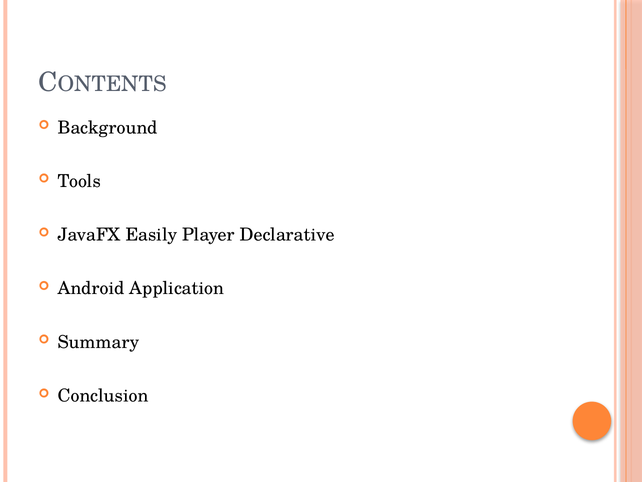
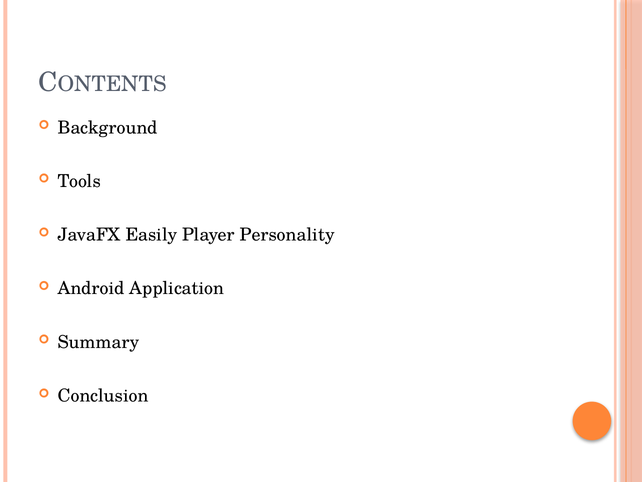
Declarative: Declarative -> Personality
